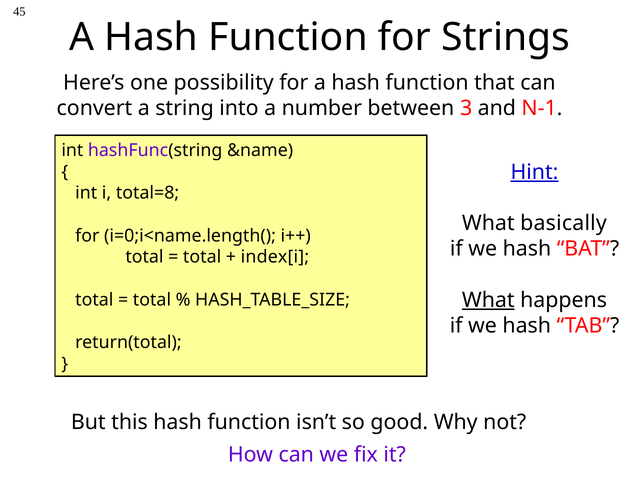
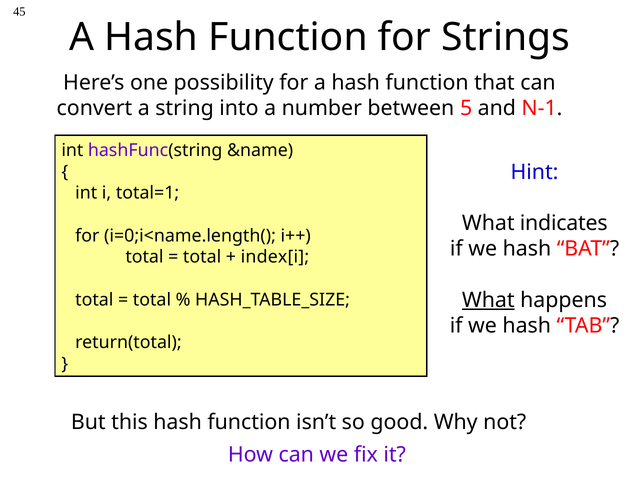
3: 3 -> 5
Hint underline: present -> none
total=8: total=8 -> total=1
basically: basically -> indicates
